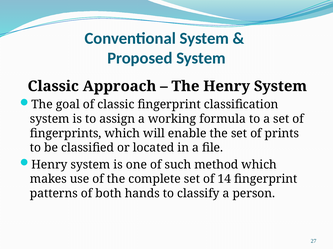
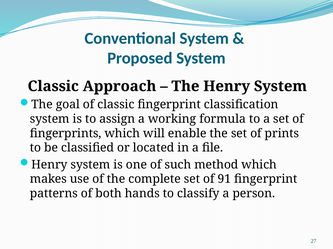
14: 14 -> 91
